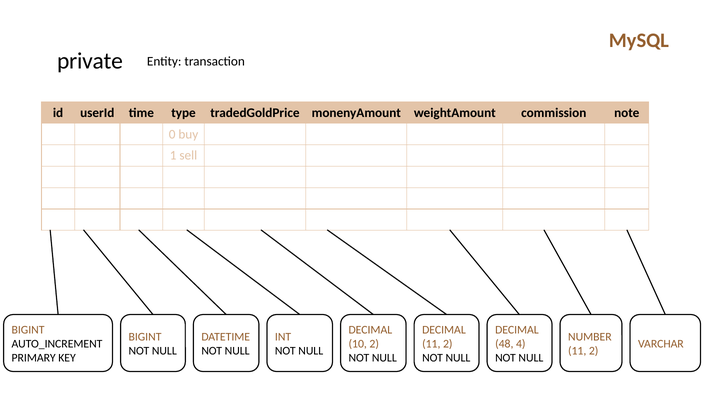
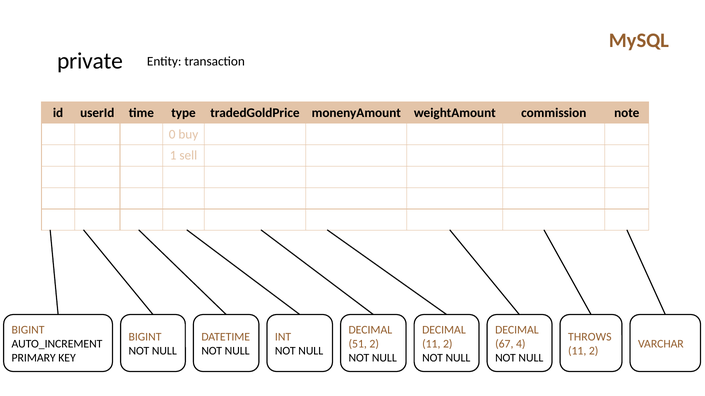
NUMBER: NUMBER -> THROWS
10: 10 -> 51
48: 48 -> 67
